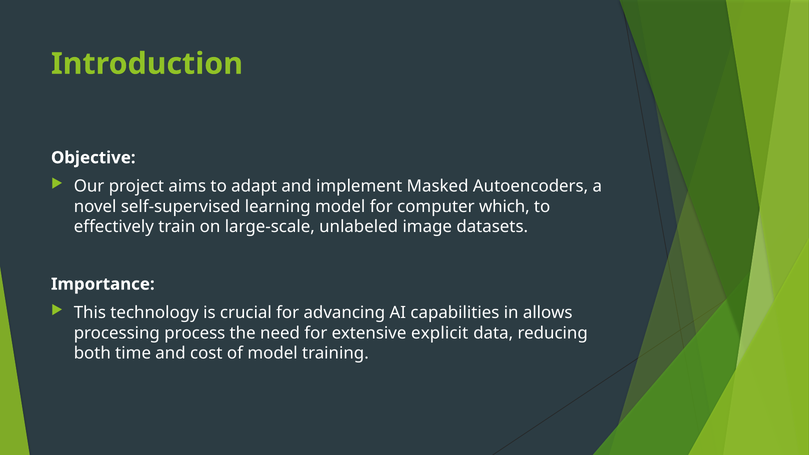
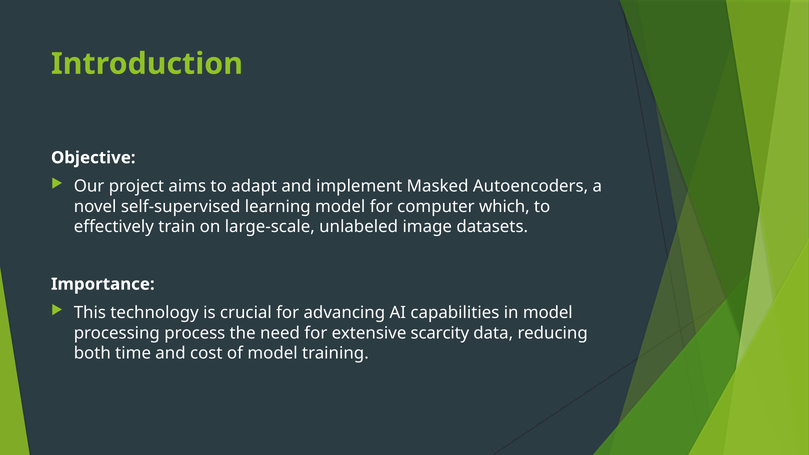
in allows: allows -> model
explicit: explicit -> scarcity
